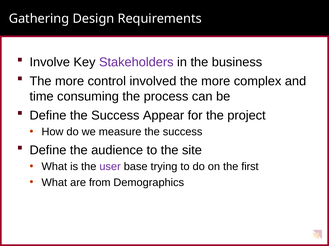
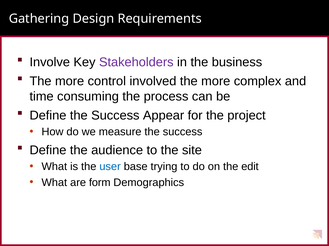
user colour: purple -> blue
first: first -> edit
from: from -> form
